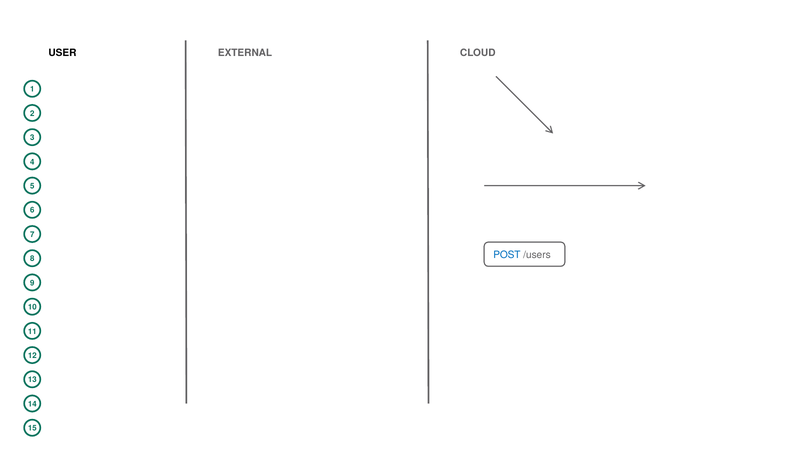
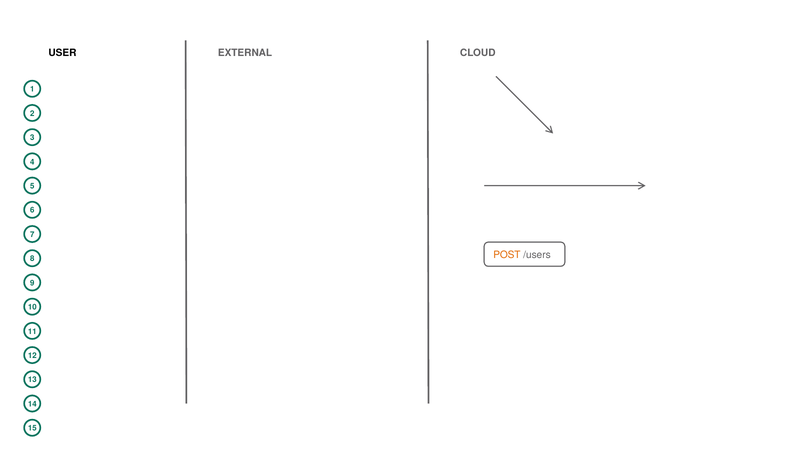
POST colour: blue -> orange
